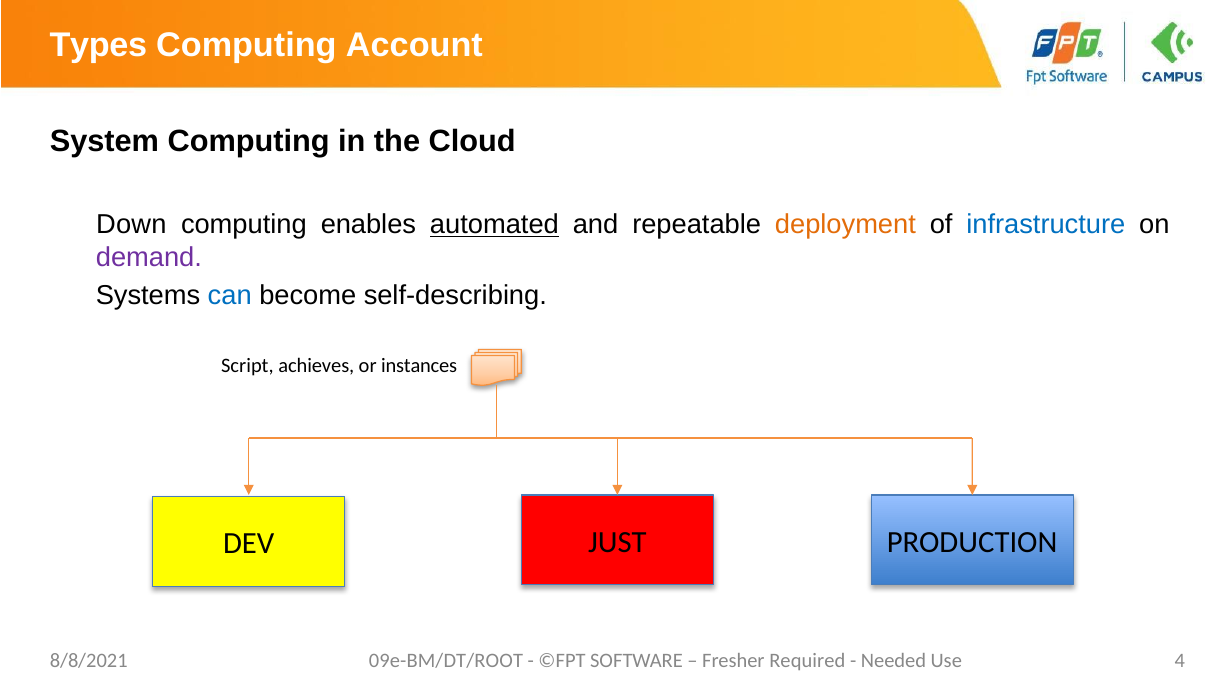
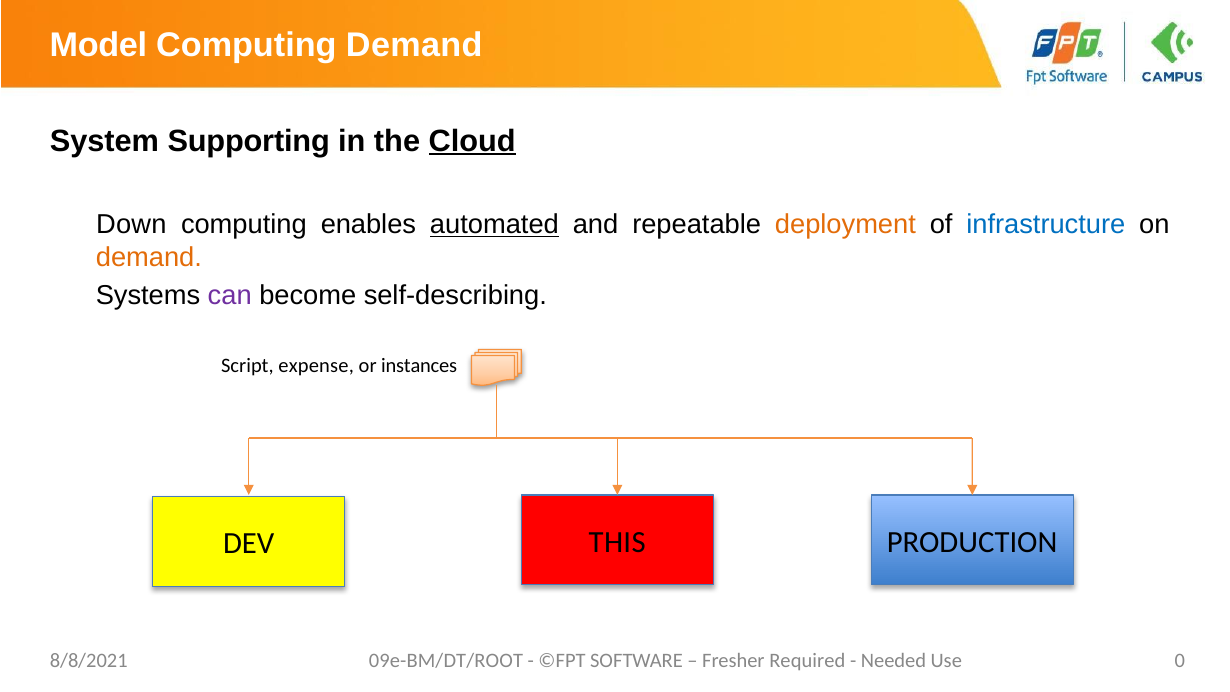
Types: Types -> Model
Computing Account: Account -> Demand
System Computing: Computing -> Supporting
Cloud underline: none -> present
demand at (149, 257) colour: purple -> orange
can colour: blue -> purple
achieves: achieves -> expense
JUST: JUST -> THIS
4: 4 -> 0
